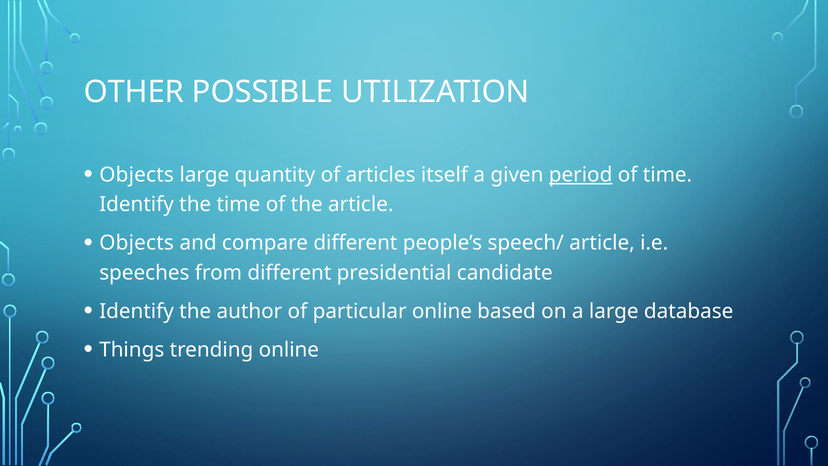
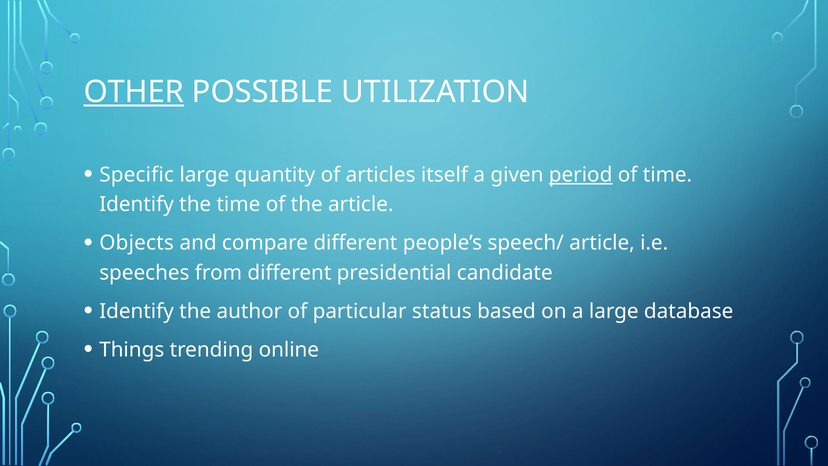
OTHER underline: none -> present
Objects at (137, 175): Objects -> Specific
particular online: online -> status
